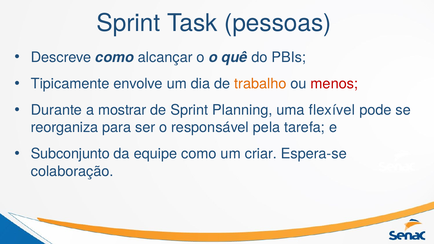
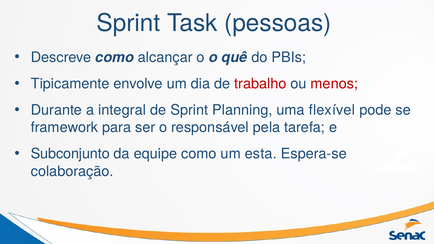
trabalho colour: orange -> red
mostrar: mostrar -> integral
reorganiza: reorganiza -> framework
criar: criar -> esta
